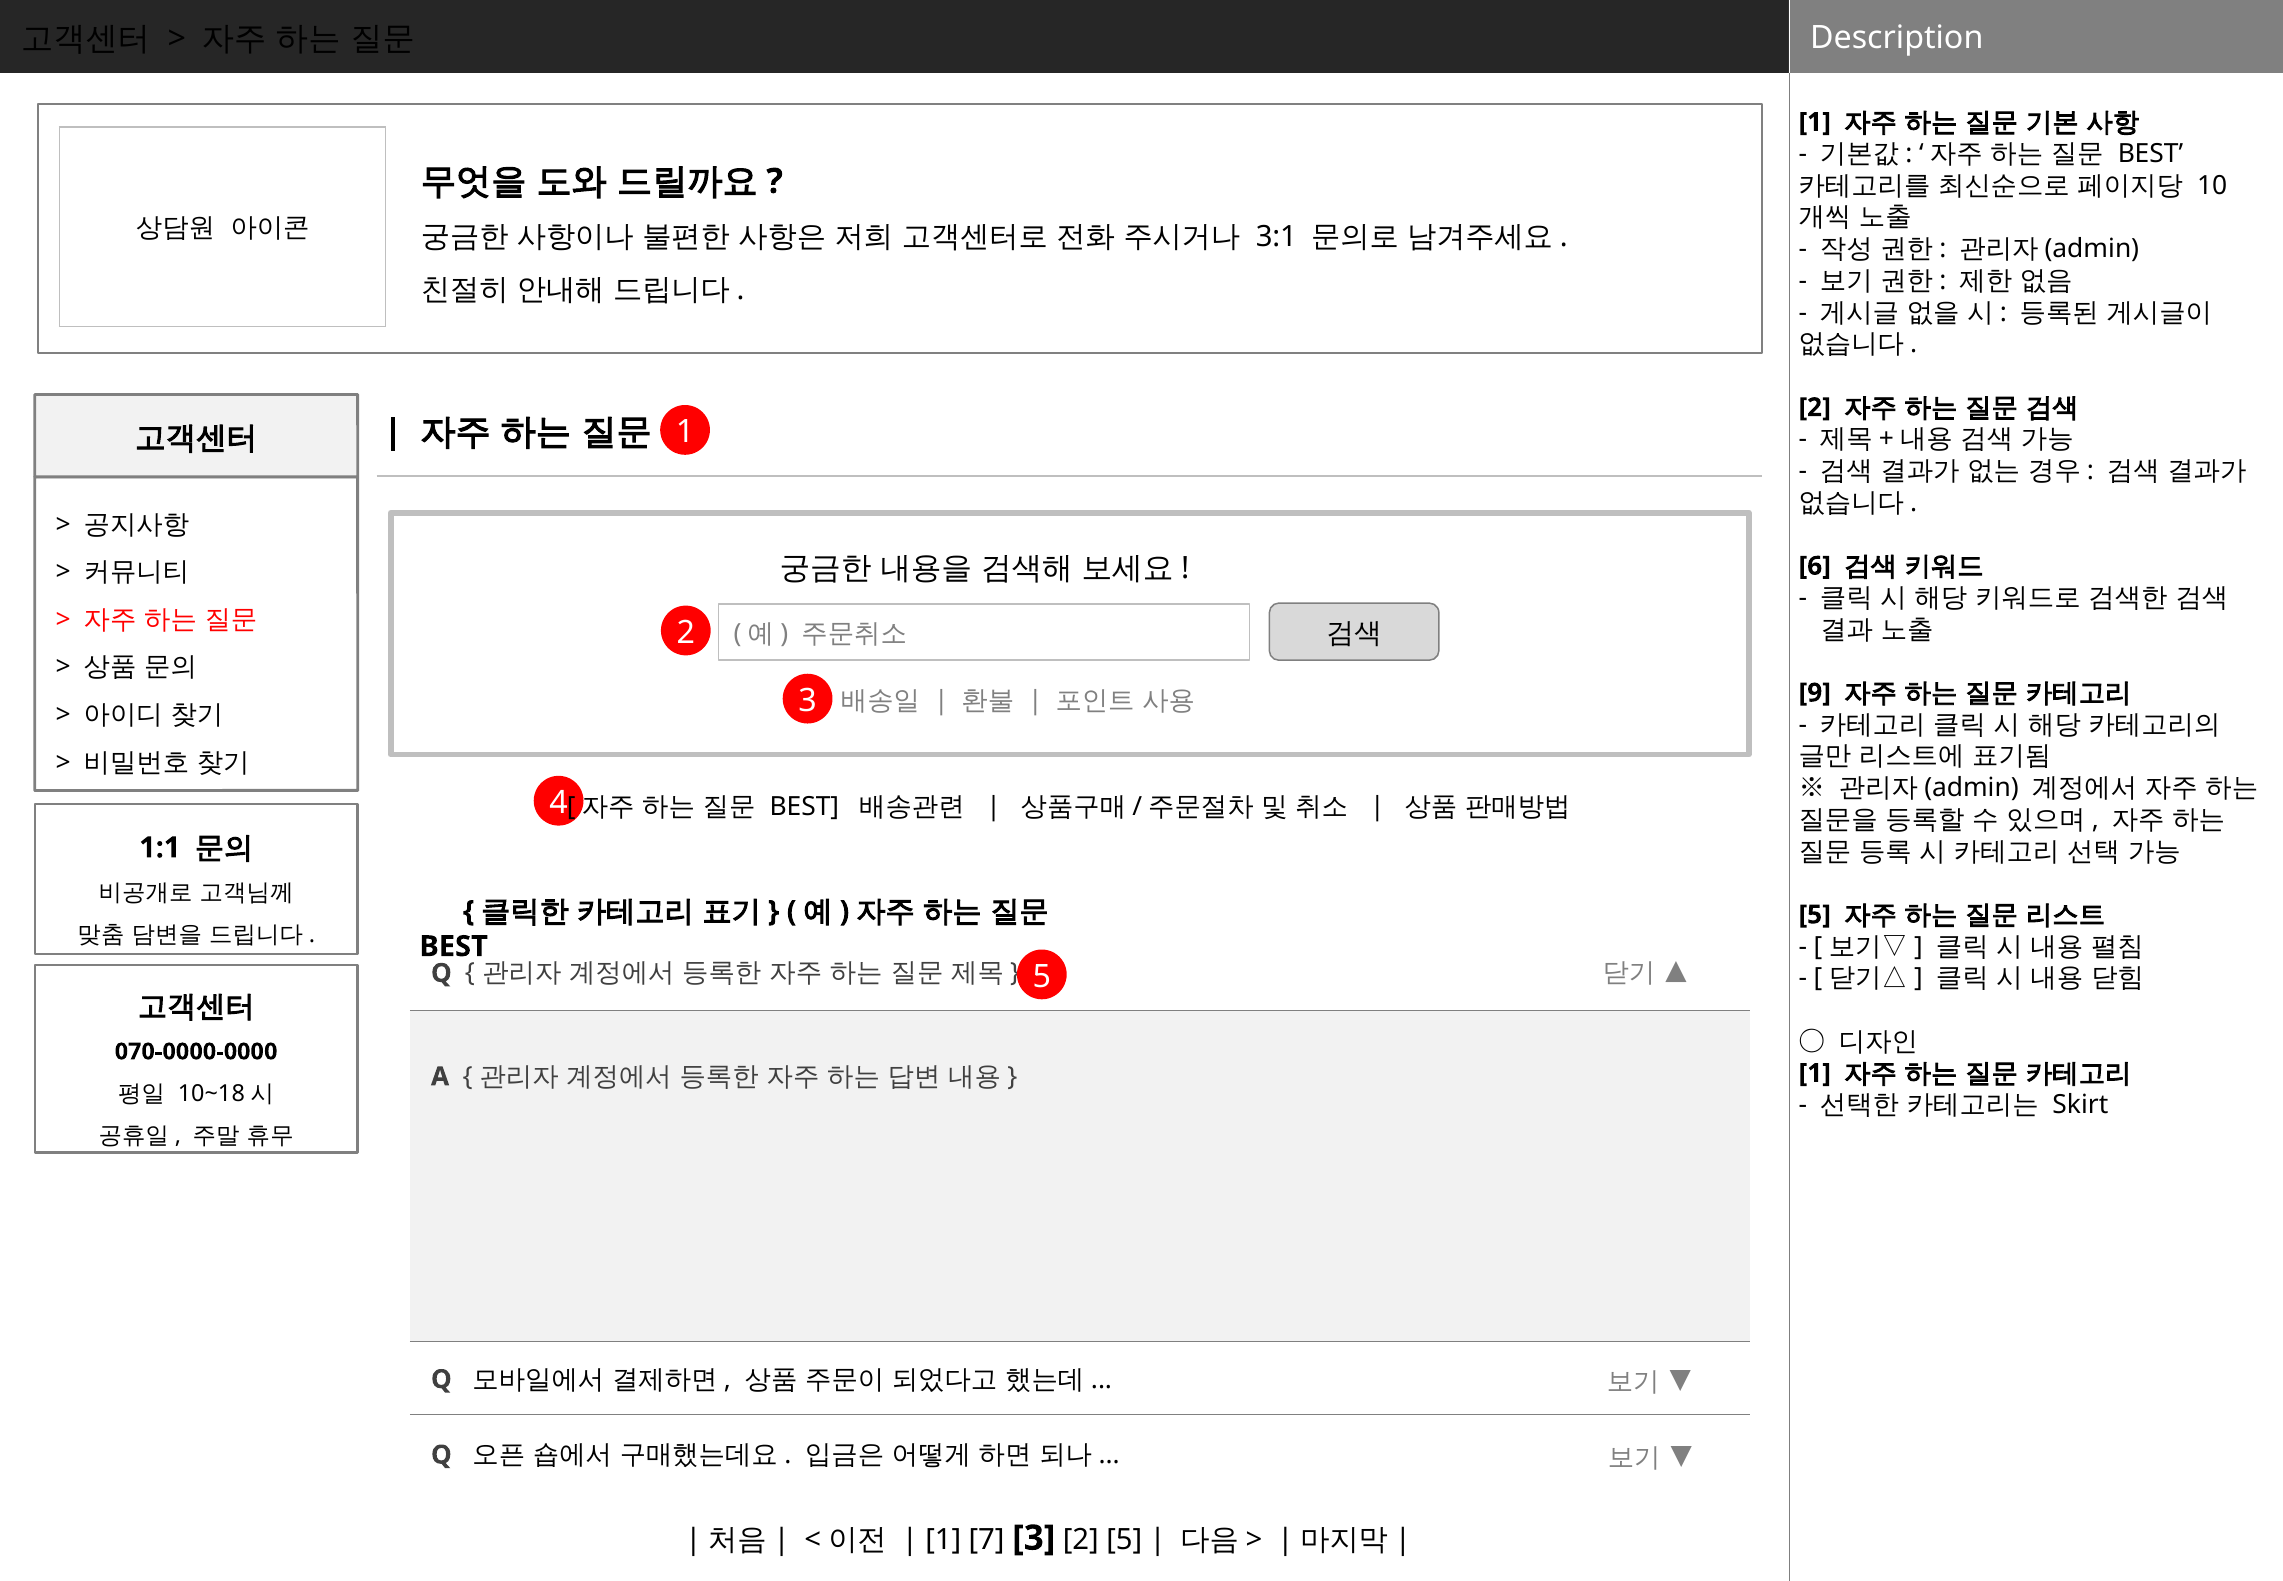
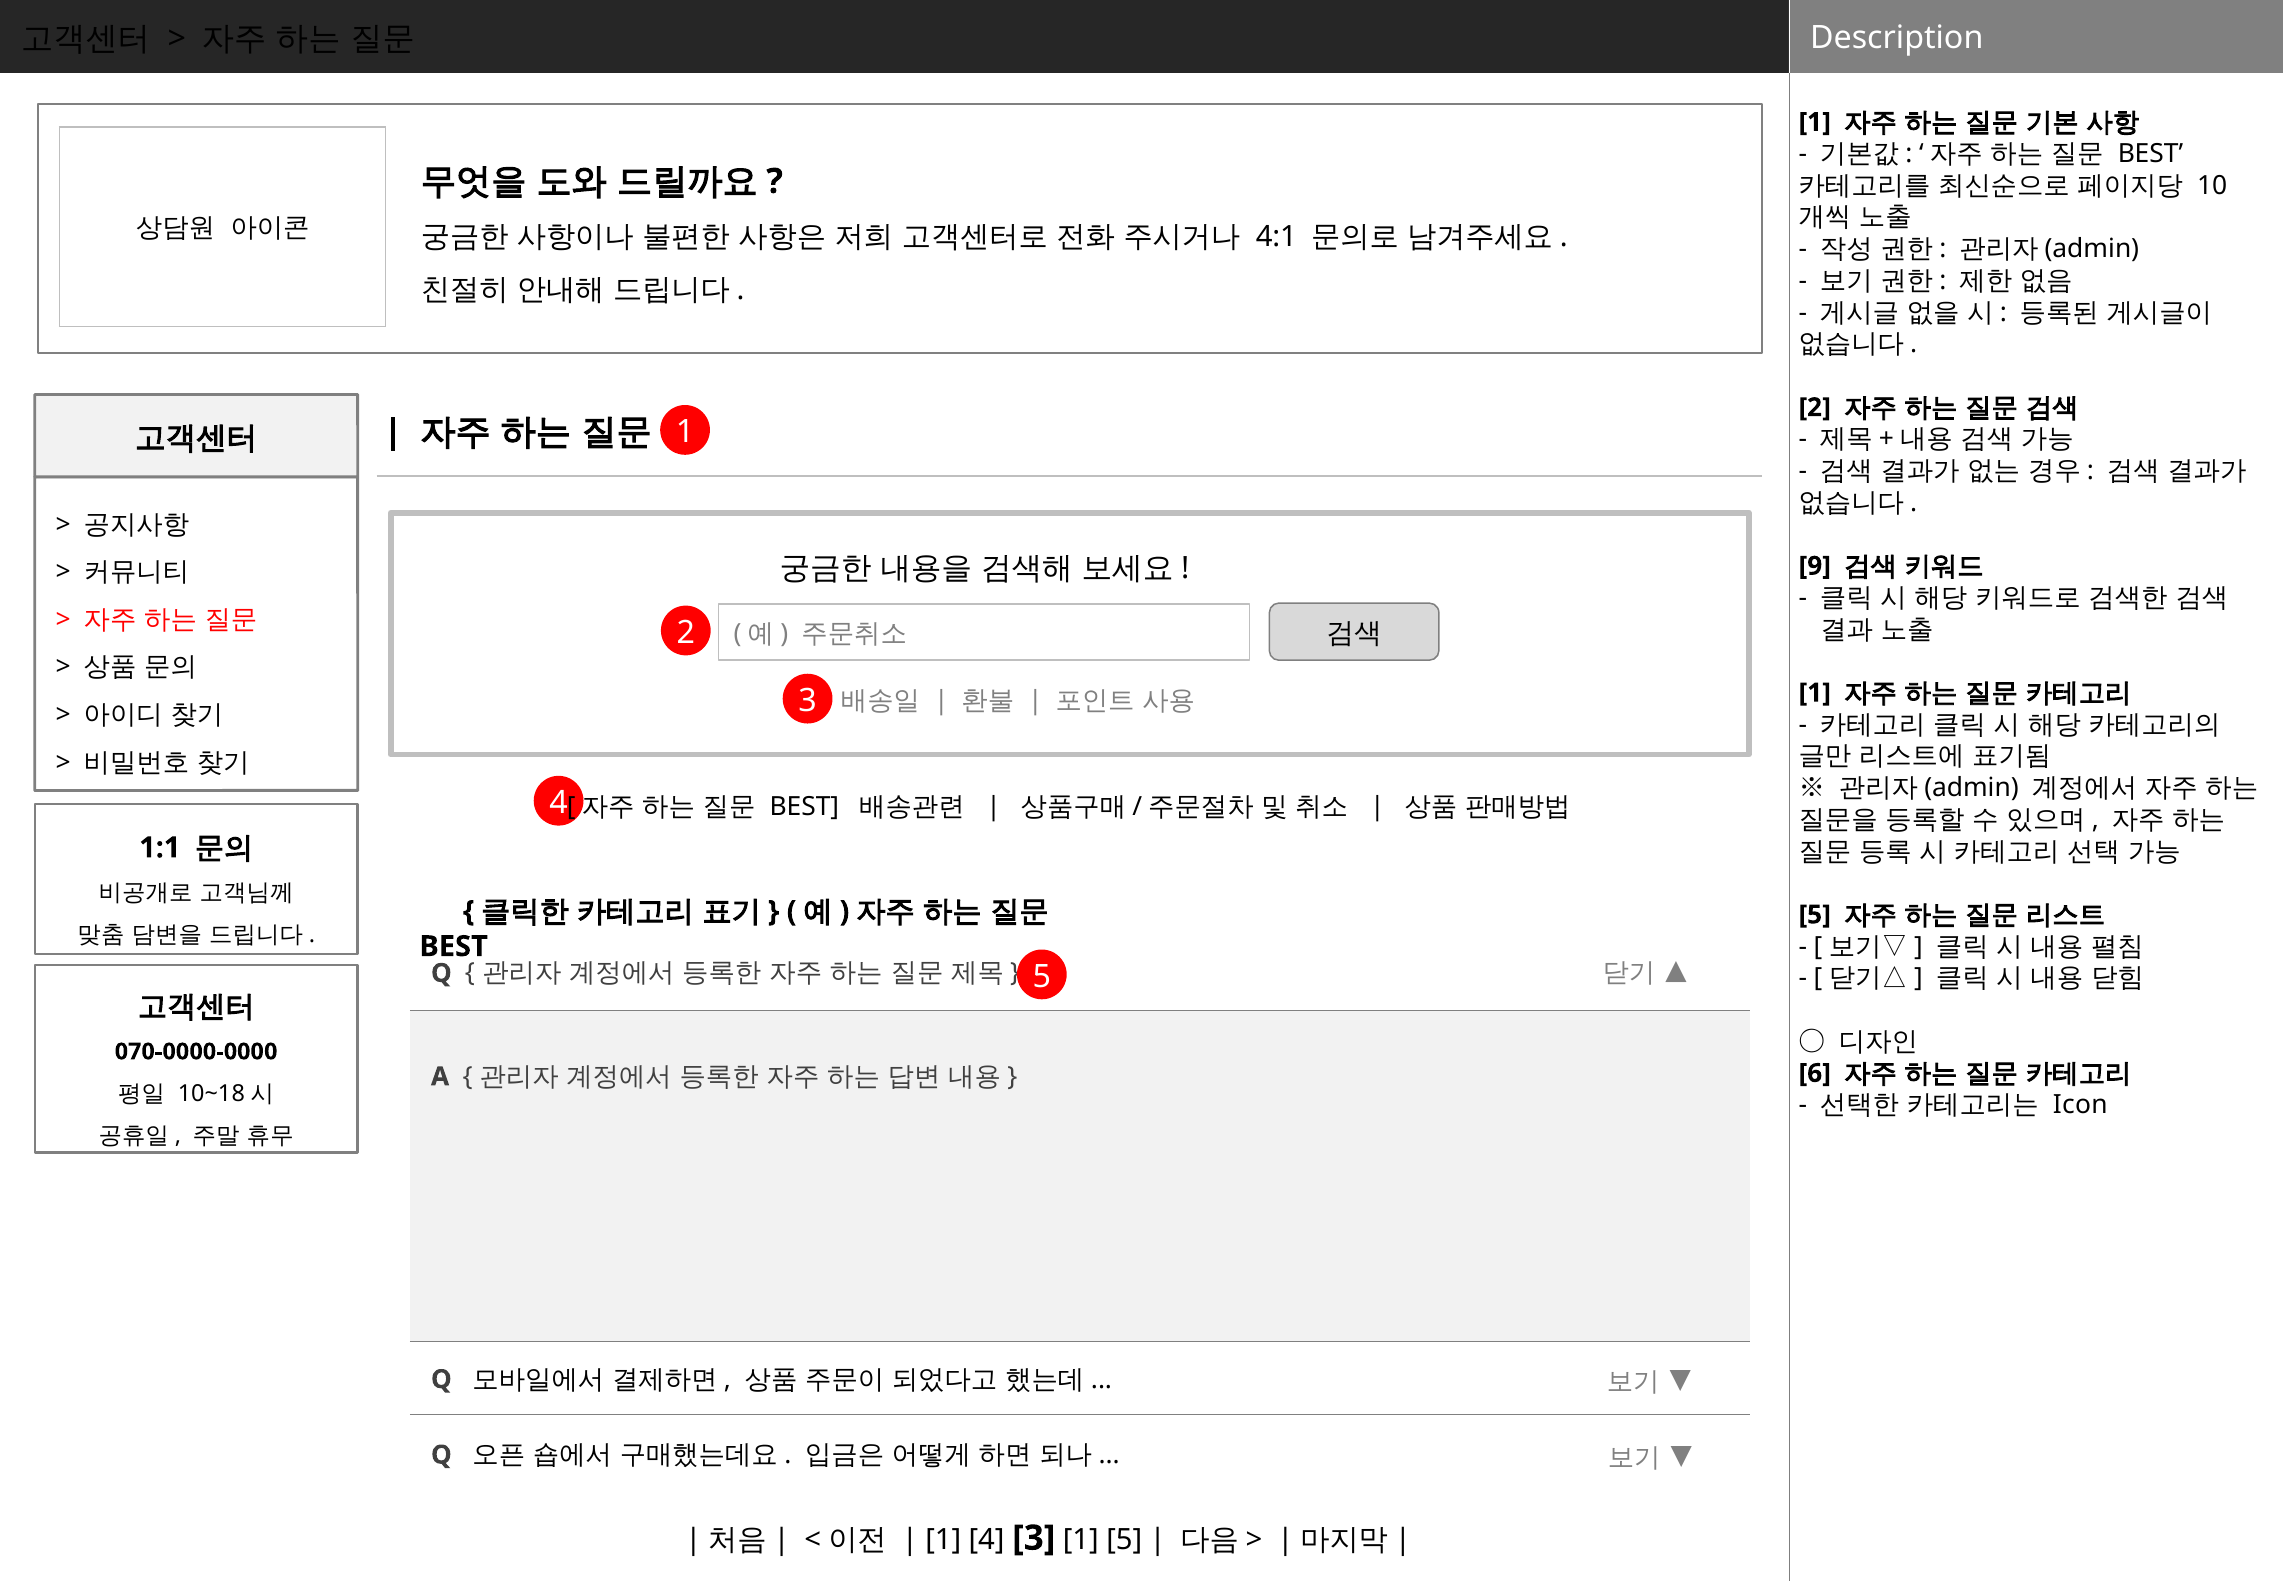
3:1: 3:1 -> 4:1
6: 6 -> 9
9 at (1815, 693): 9 -> 1
1 at (1815, 1073): 1 -> 6
Skirt: Skirt -> Icon
7: 7 -> 4
3 2: 2 -> 1
